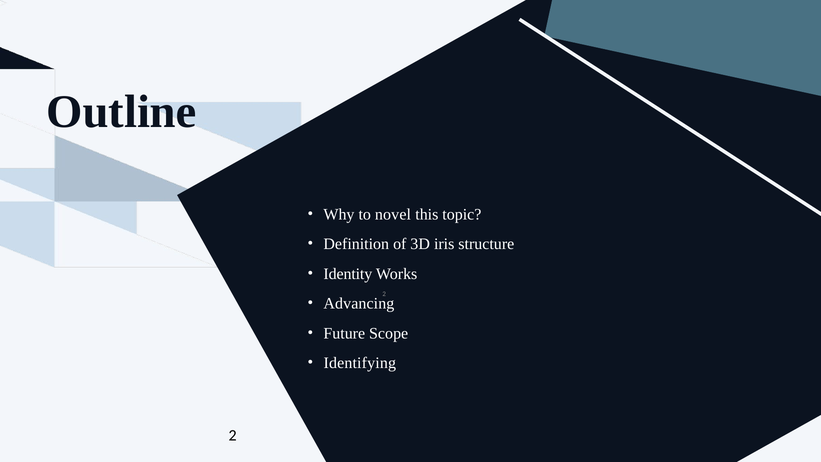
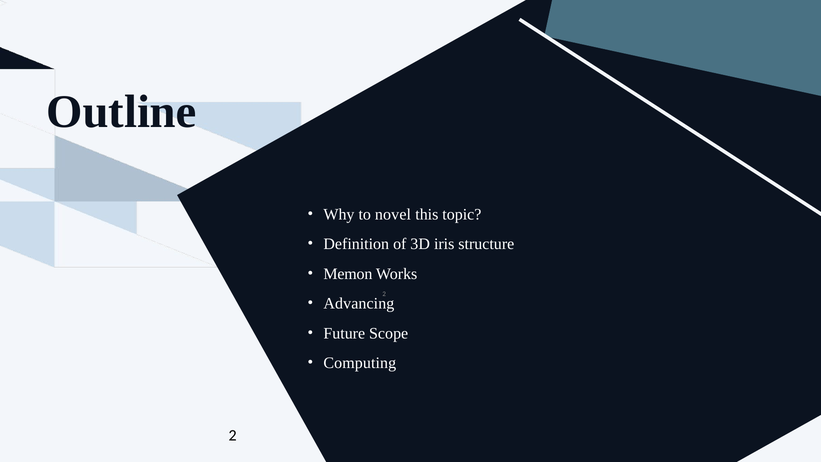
Identity: Identity -> Memon
Identifying: Identifying -> Computing
